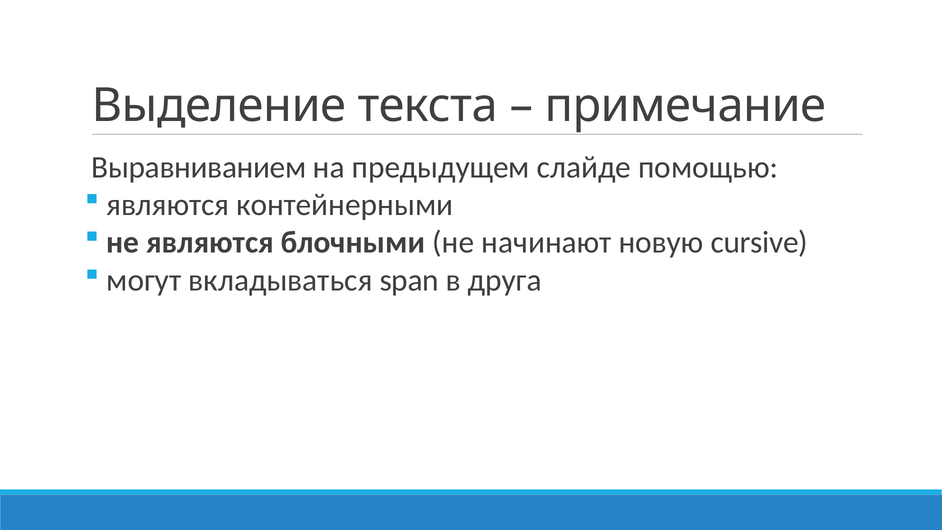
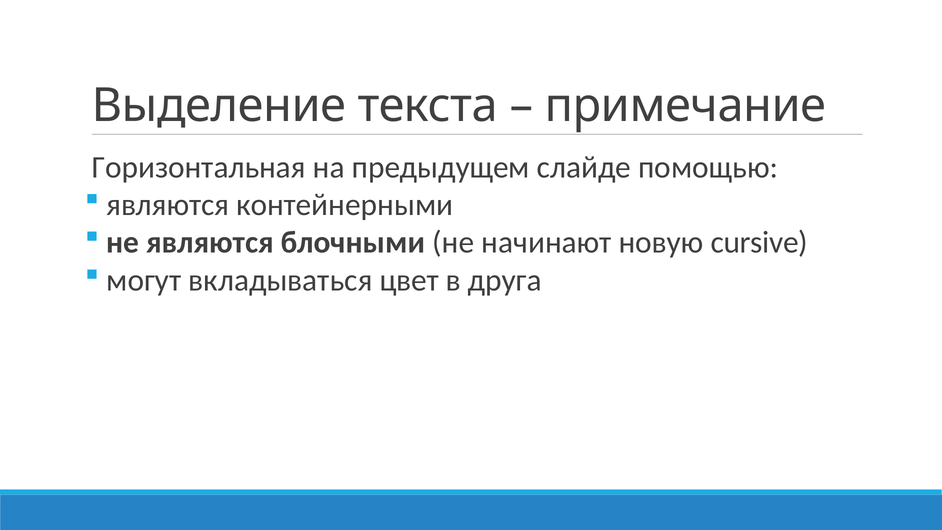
Выравниванием: Выравниванием -> Горизонтальная
span: span -> цвет
